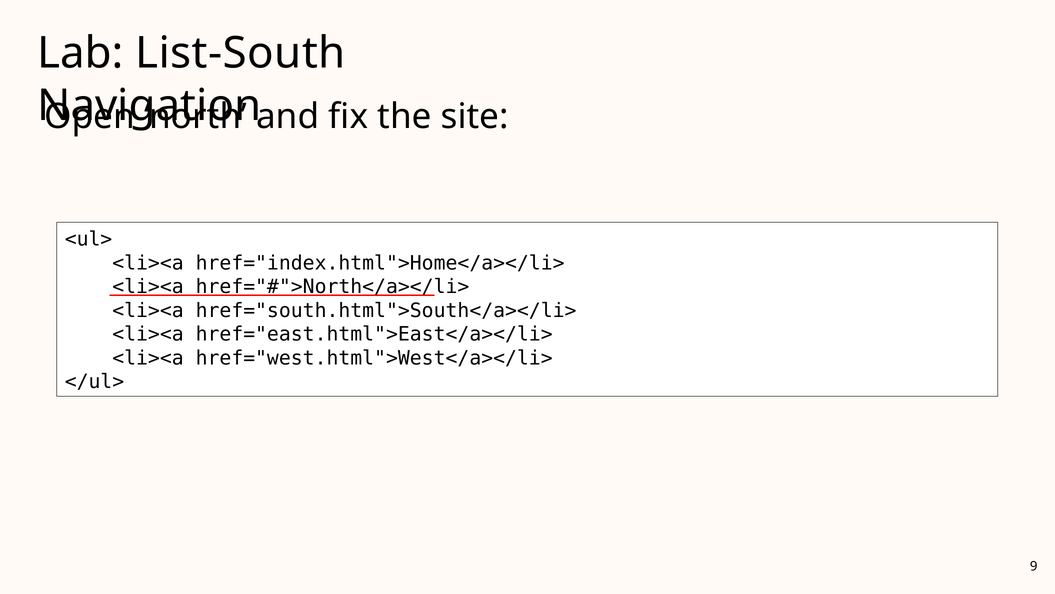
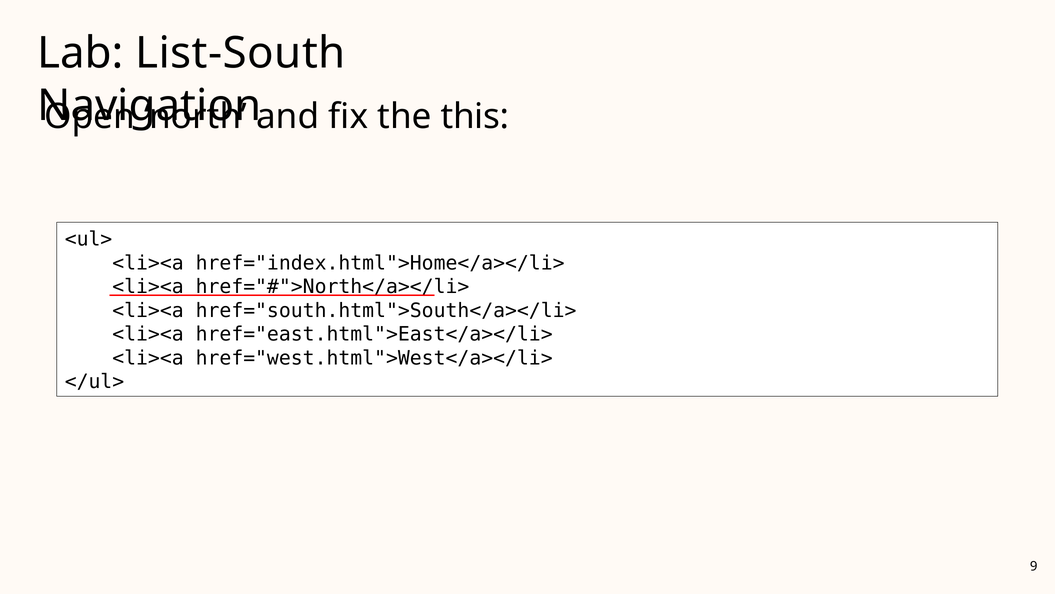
site: site -> this
